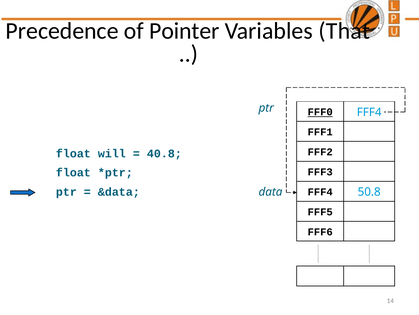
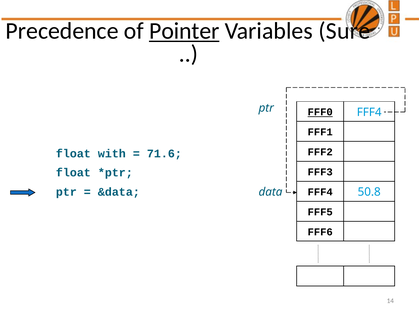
Pointer underline: none -> present
That: That -> Sure
will: will -> with
40.8: 40.8 -> 71.6
